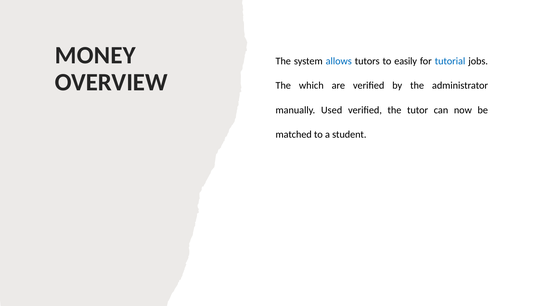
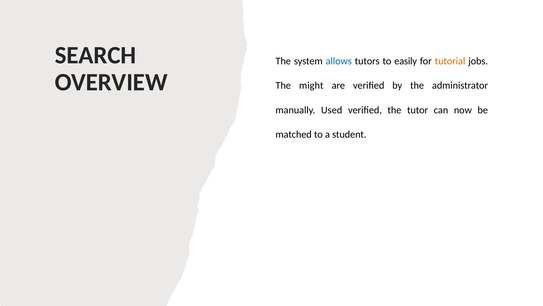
MONEY: MONEY -> SEARCH
tutorial colour: blue -> orange
which: which -> might
